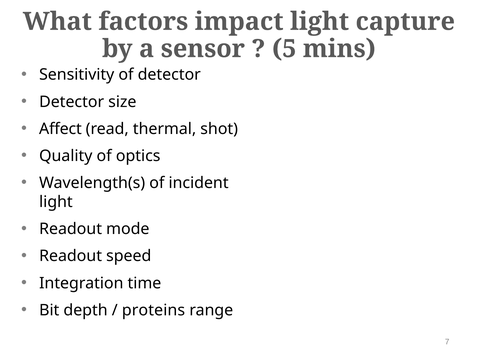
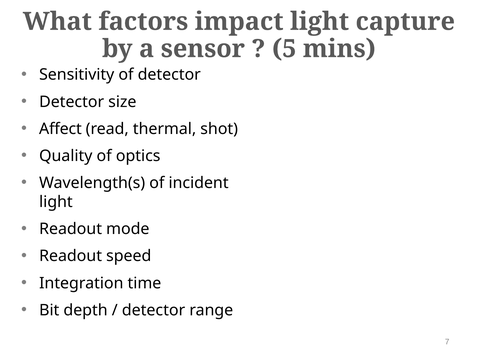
proteins at (153, 311): proteins -> detector
